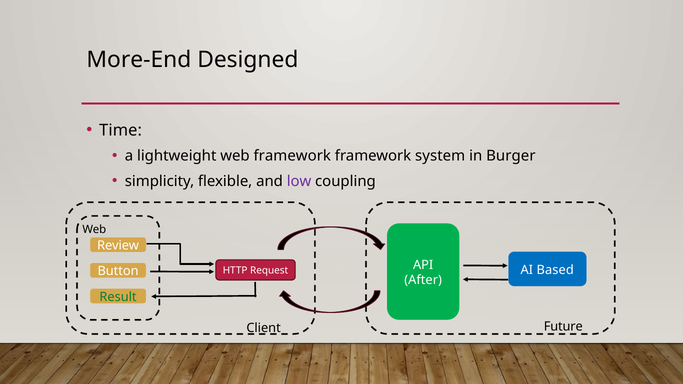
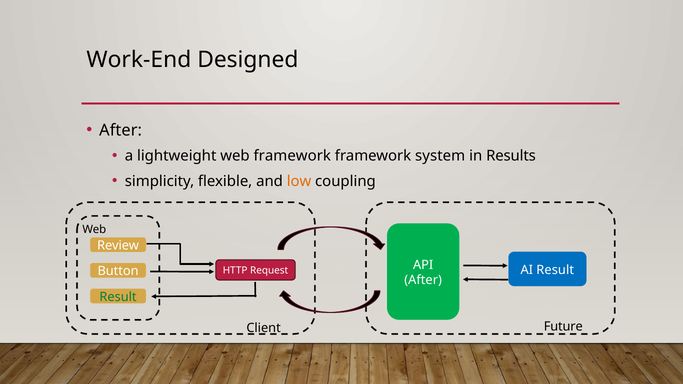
More-End: More-End -> Work-End
Time at (121, 130): Time -> After
Burger: Burger -> Results
low colour: purple -> orange
AI Based: Based -> Result
